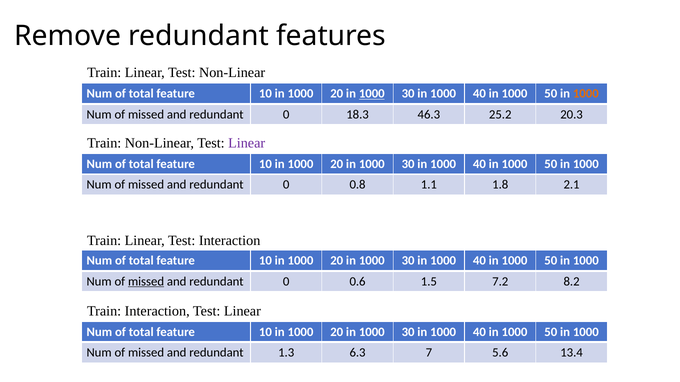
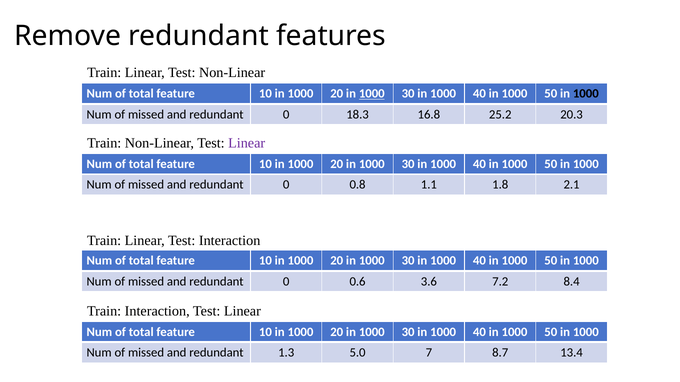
1000 at (586, 94) colour: orange -> black
46.3: 46.3 -> 16.8
missed at (146, 282) underline: present -> none
1.5: 1.5 -> 3.6
8.2: 8.2 -> 8.4
6.3: 6.3 -> 5.0
5.6: 5.6 -> 8.7
